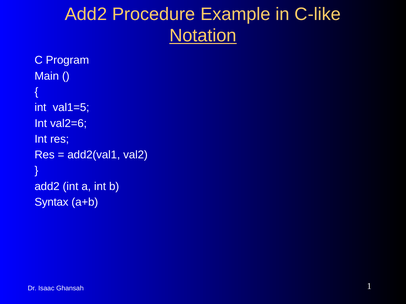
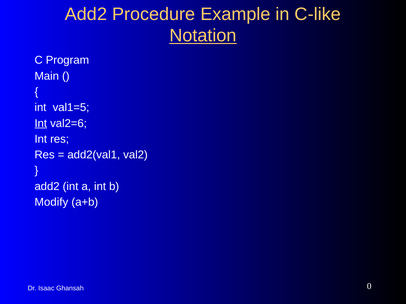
Int at (41, 124) underline: none -> present
Syntax: Syntax -> Modify
1: 1 -> 0
